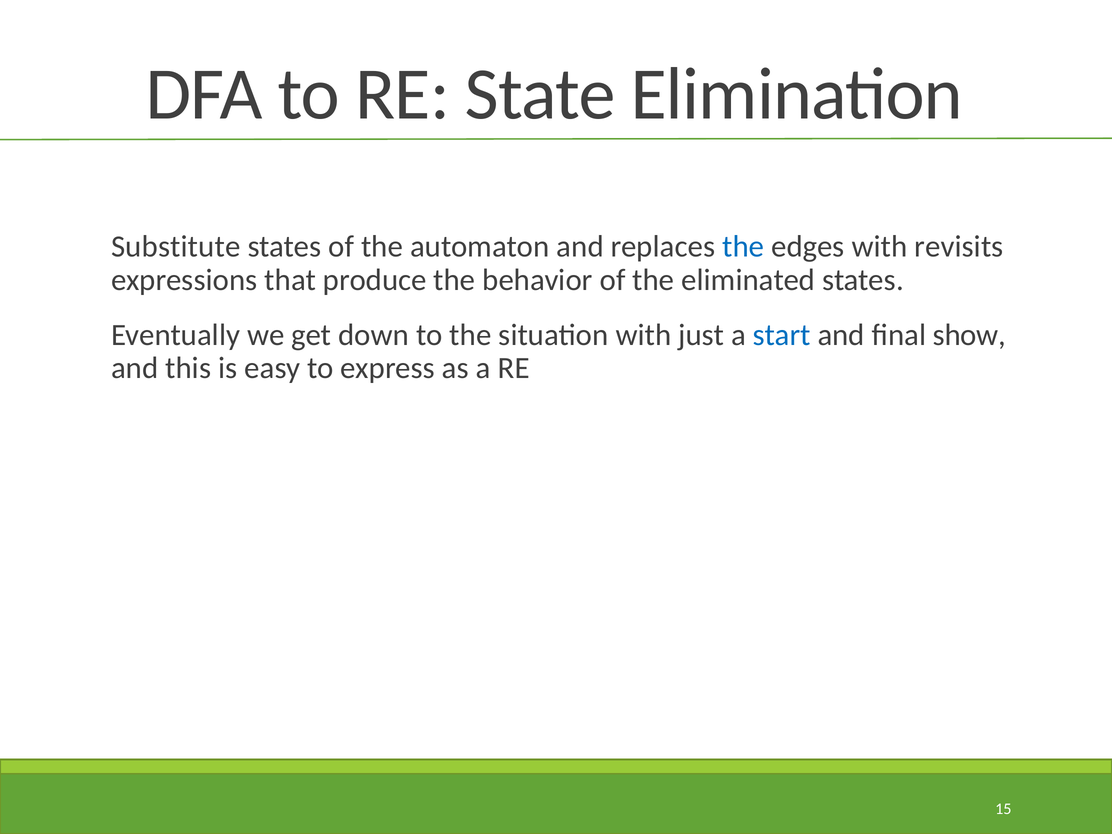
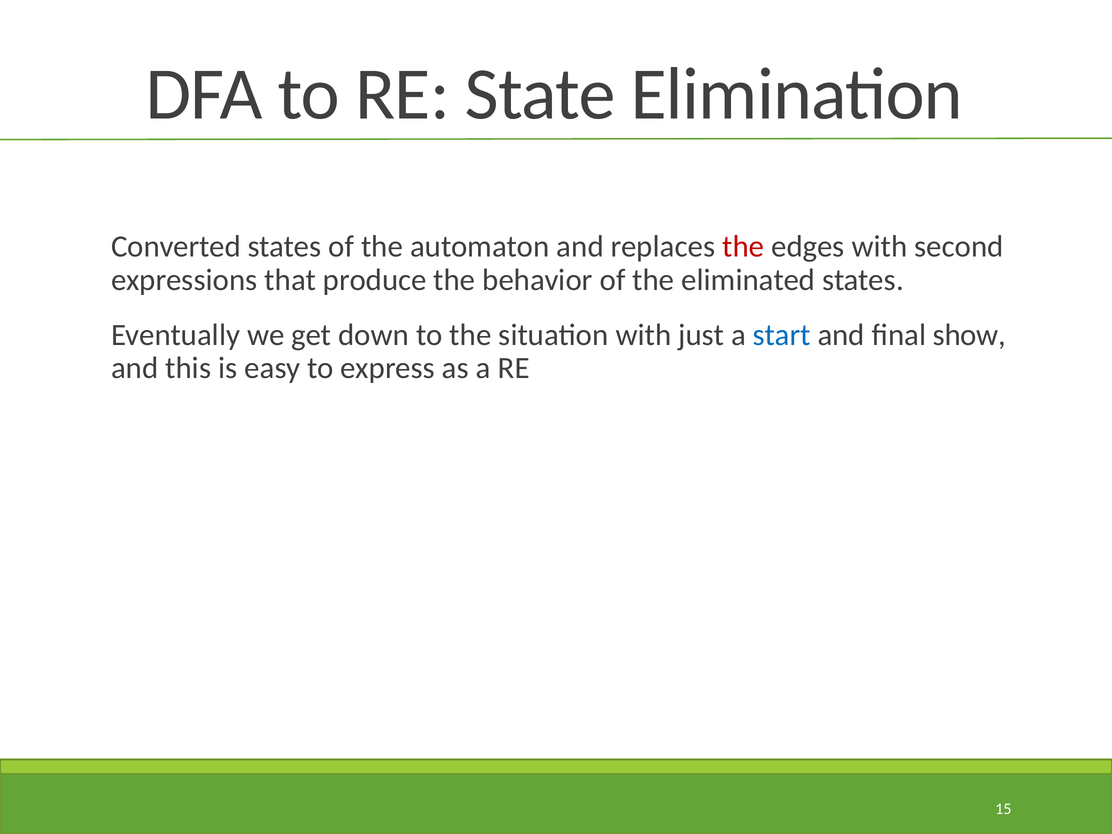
Substitute: Substitute -> Converted
the at (743, 247) colour: blue -> red
revisits: revisits -> second
